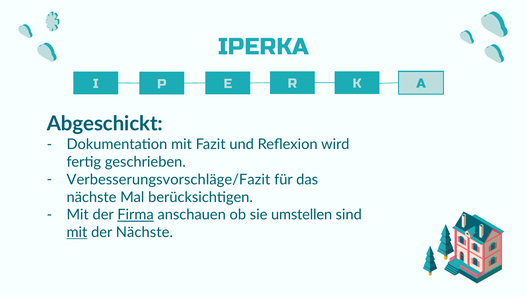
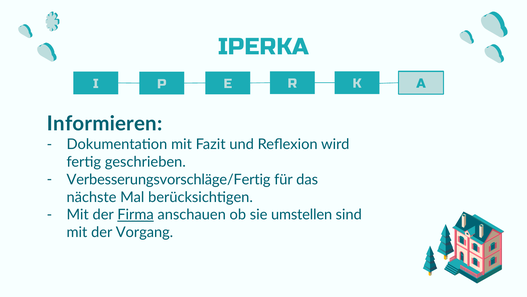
Abgeschickt: Abgeschickt -> Informieren
Verbesserungsvorschläge/Fazit: Verbesserungsvorschläge/Fazit -> Verbesserungsvorschläge/Fertig
mit at (77, 232) underline: present -> none
der Nächste: Nächste -> Vorgang
